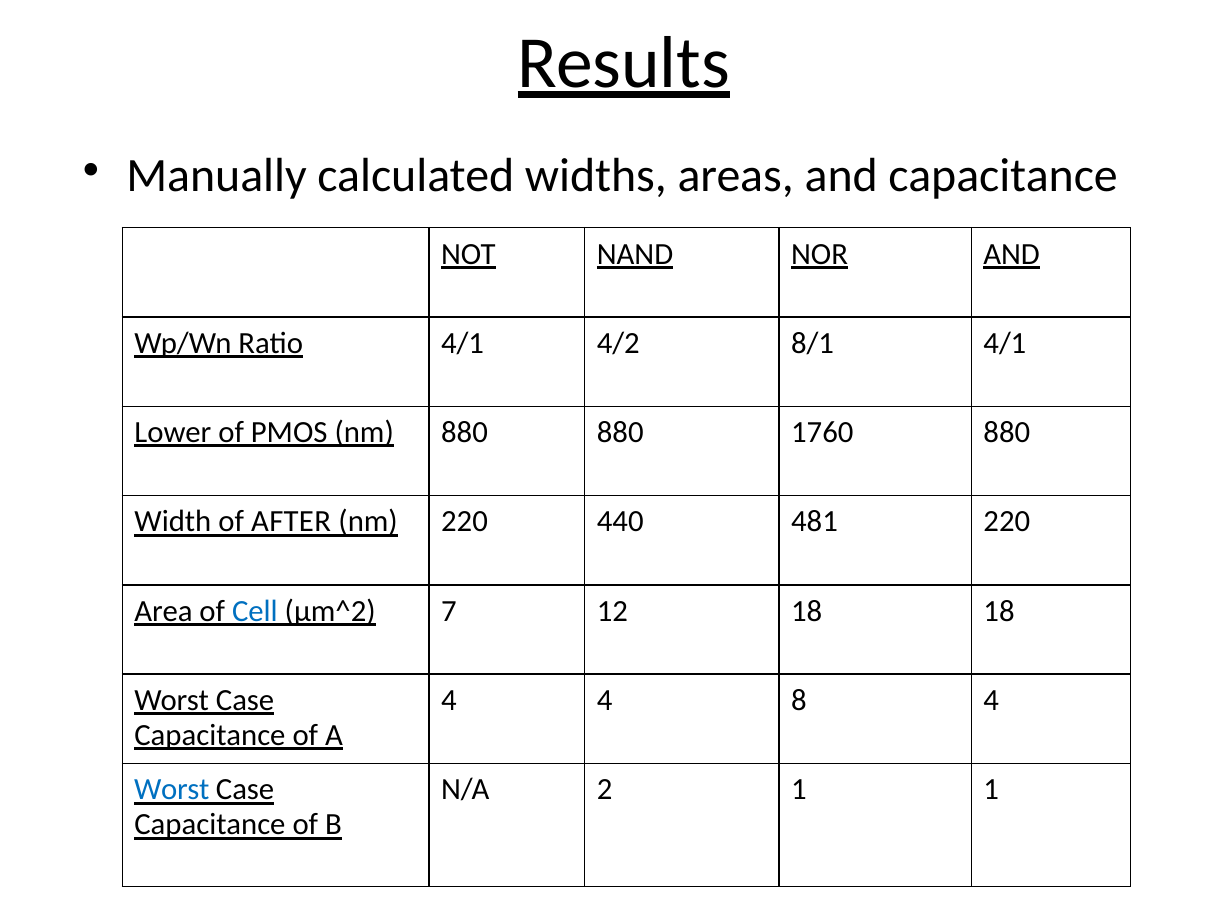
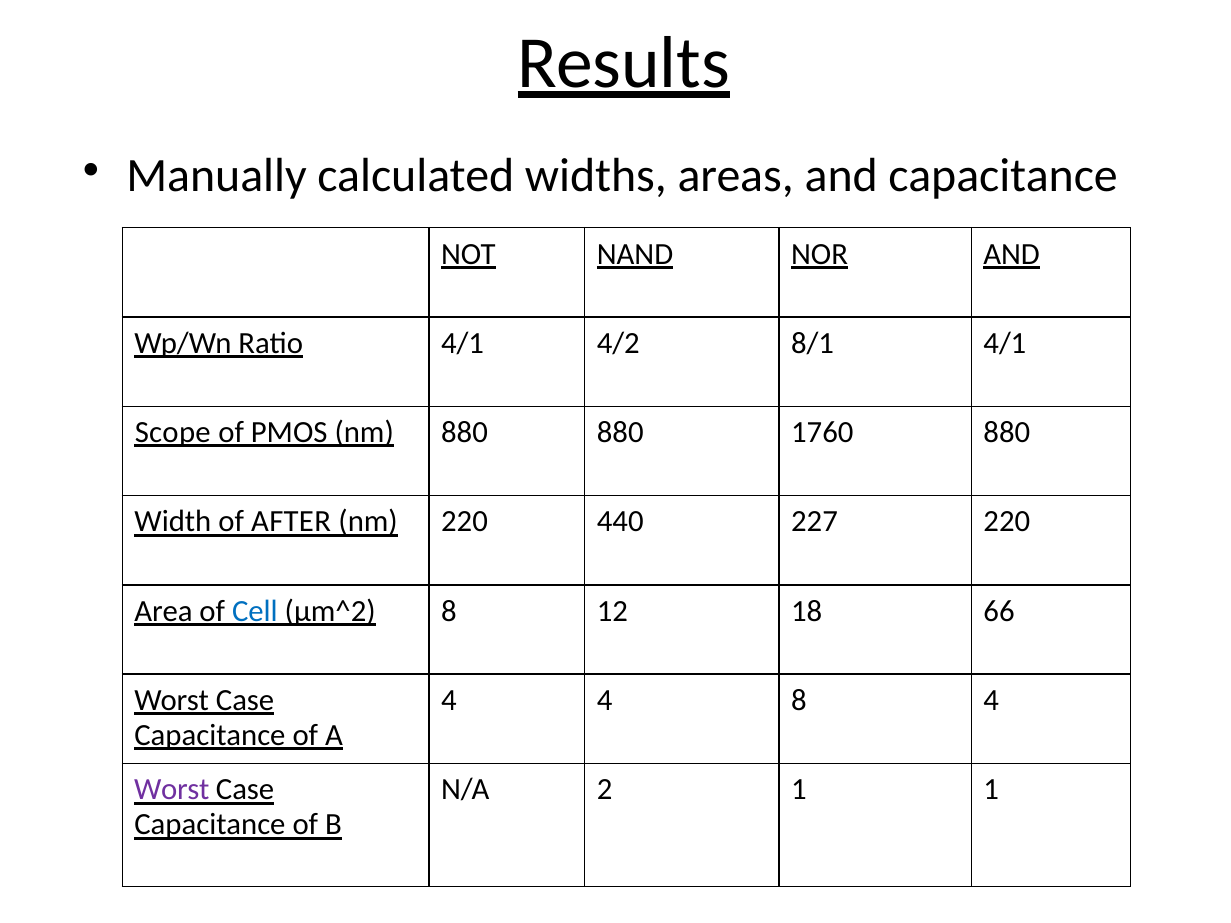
Lower: Lower -> Scope
481: 481 -> 227
μm^2 7: 7 -> 8
18 18: 18 -> 66
Worst at (172, 790) colour: blue -> purple
